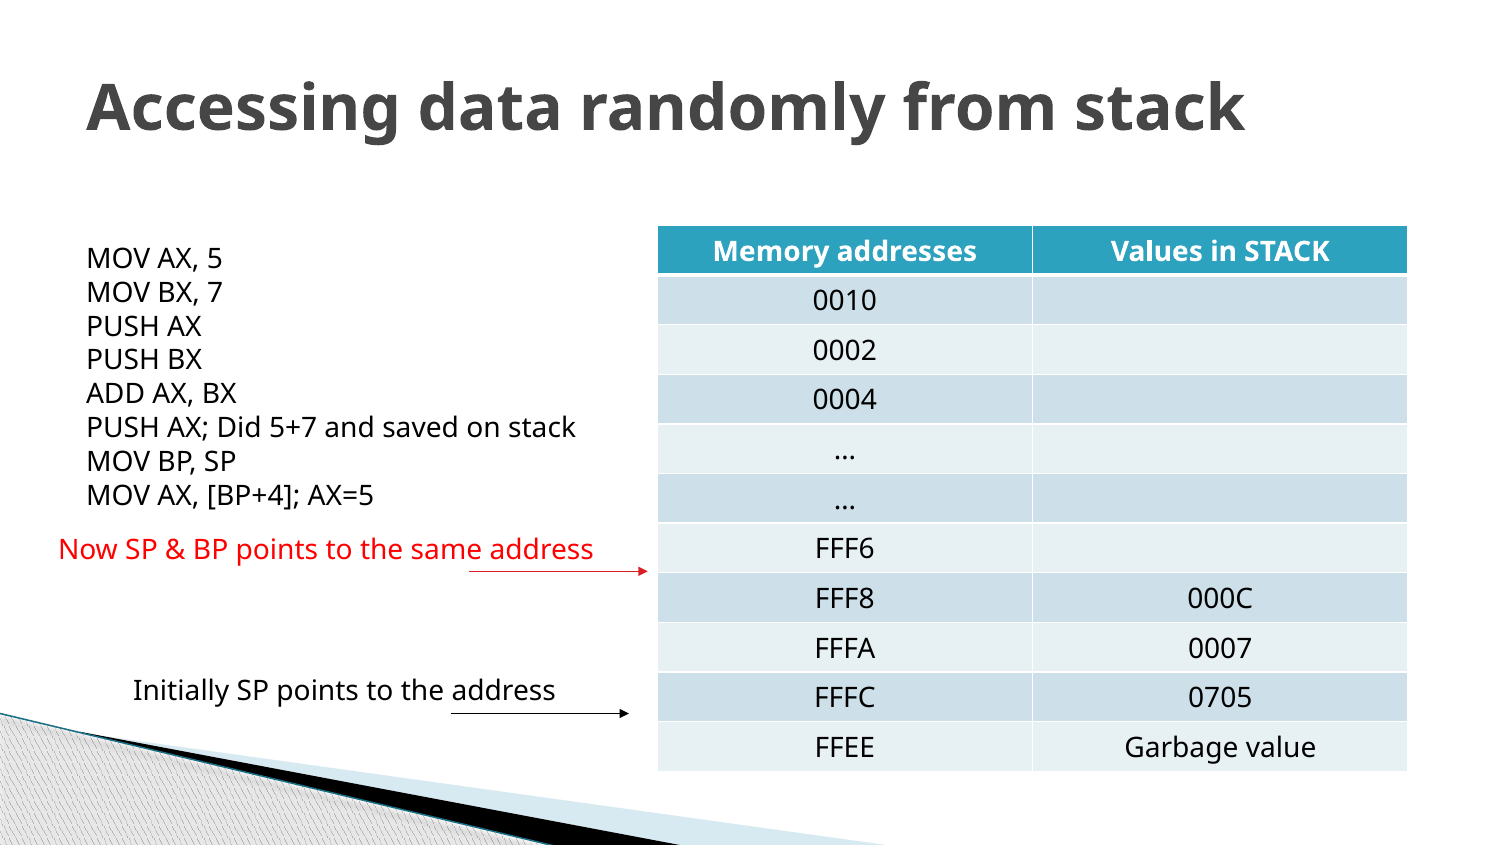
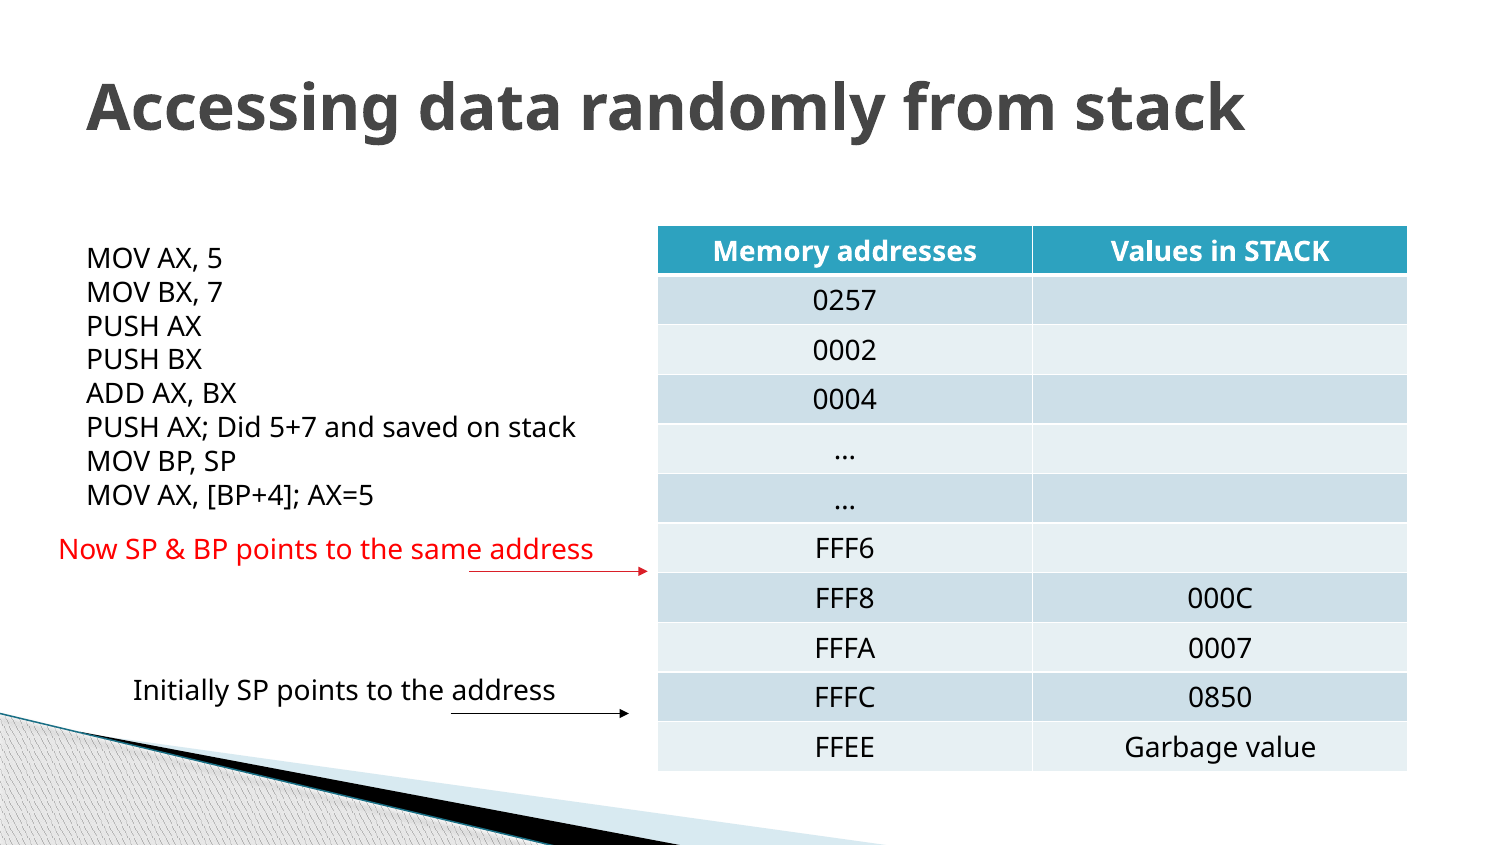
0010: 0010 -> 0257
0705: 0705 -> 0850
